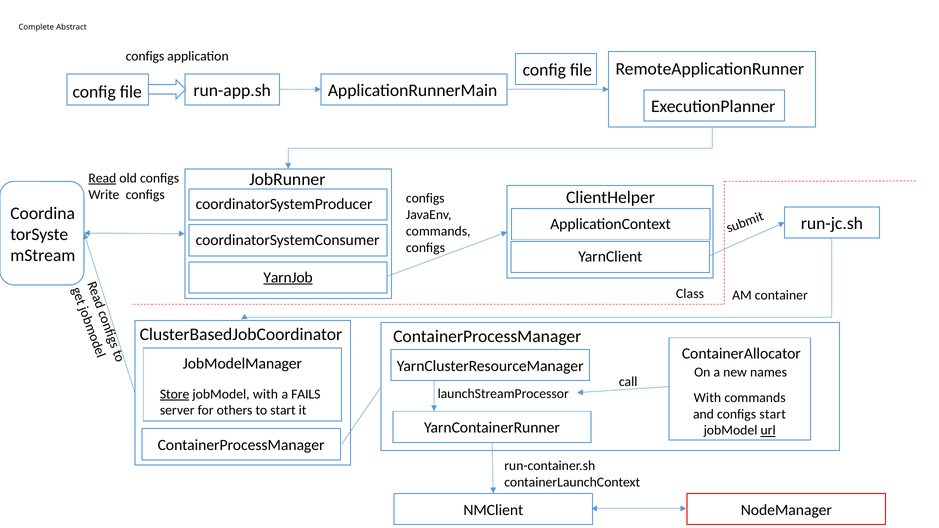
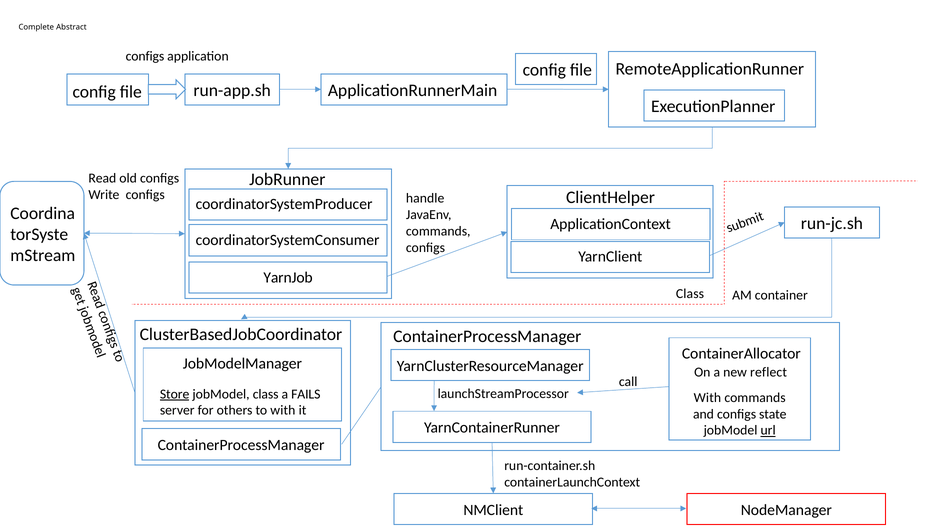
Read underline: present -> none
configs at (425, 198): configs -> handle
YarnJob underline: present -> none
names: names -> reflect
jobModel with: with -> class
to start: start -> with
configs start: start -> state
